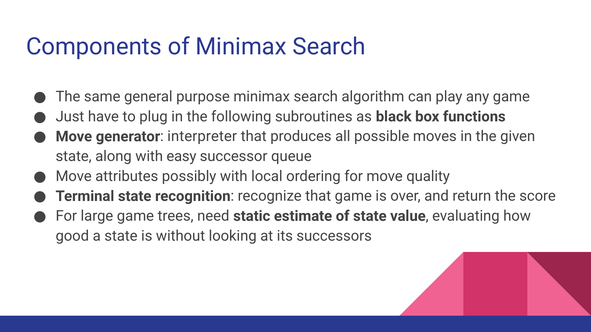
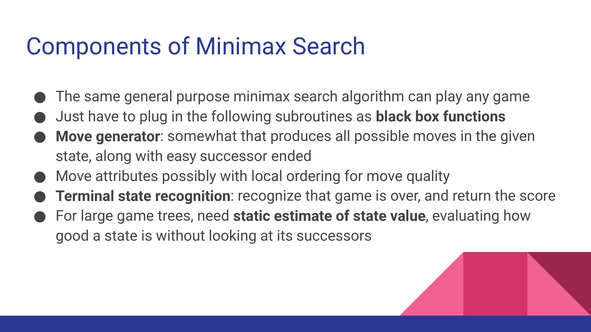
interpreter: interpreter -> somewhat
queue: queue -> ended
